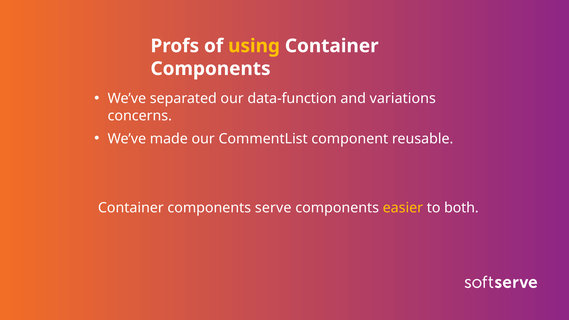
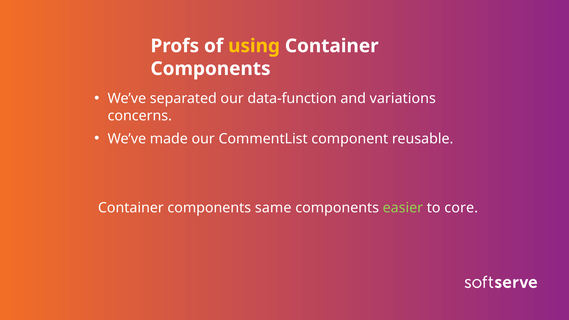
serve: serve -> same
easier colour: yellow -> light green
both: both -> core
